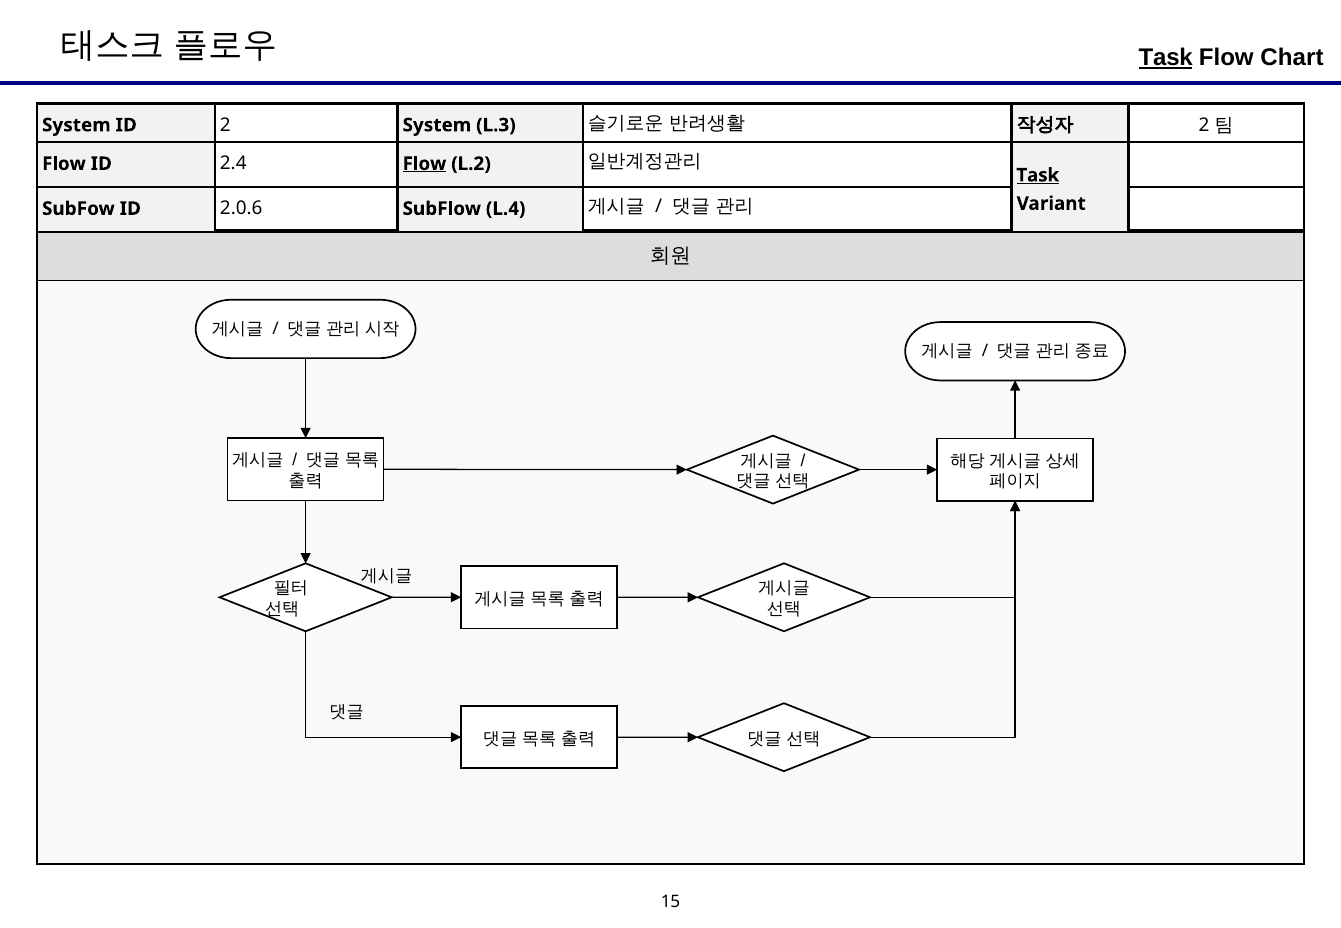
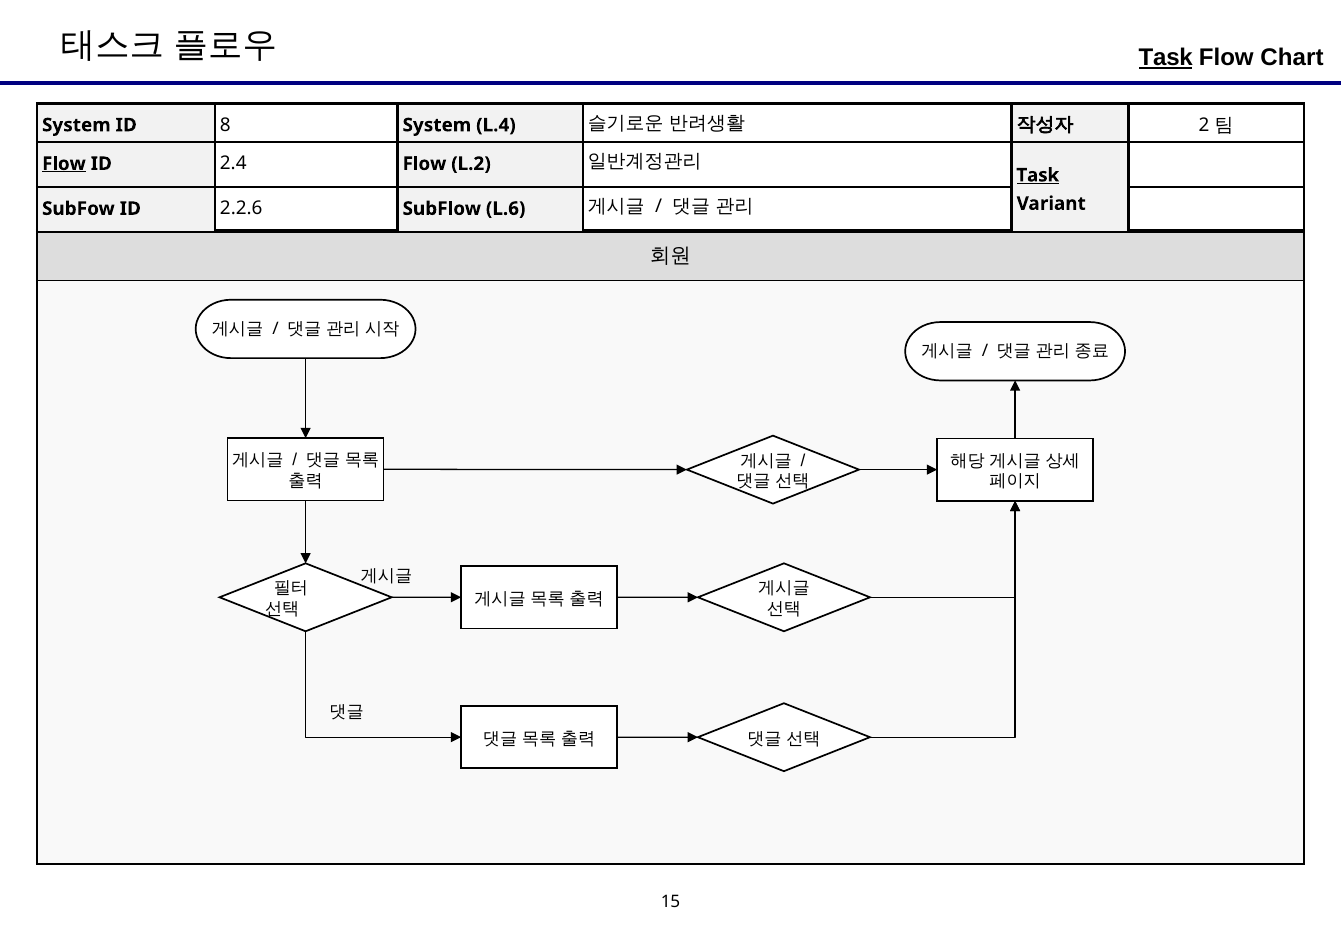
ID 2: 2 -> 8
L.3: L.3 -> L.4
Flow at (64, 164) underline: none -> present
Flow at (424, 164) underline: present -> none
2.0.6: 2.0.6 -> 2.2.6
L.4: L.4 -> L.6
